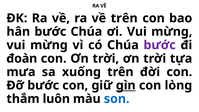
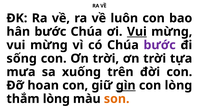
về trên: trên -> luôn
Vui at (137, 32) underline: none -> present
đoàn: đoàn -> sống
Đỡ bước: bước -> hoan
thắm luôn: luôn -> lòng
son colour: blue -> orange
